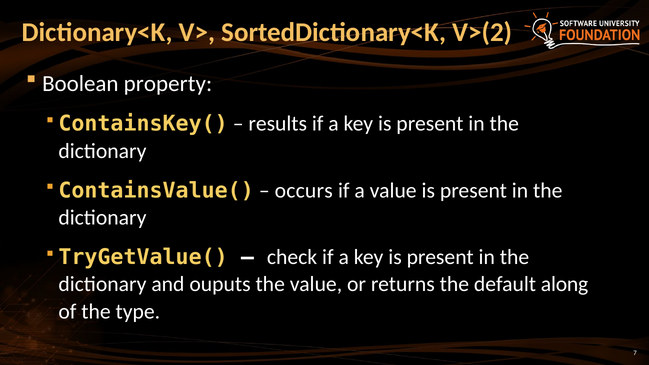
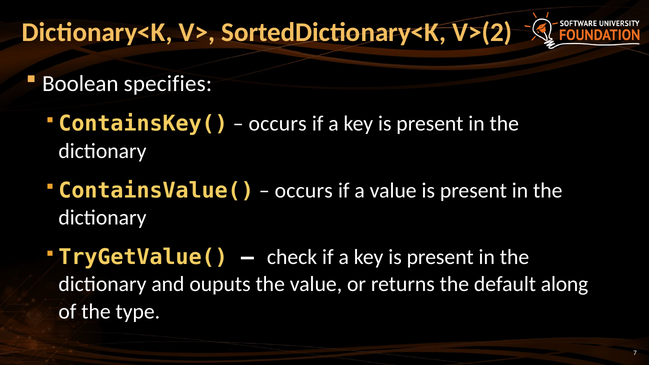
property: property -> specifies
results at (278, 124): results -> occurs
